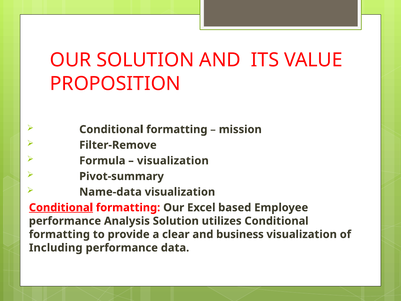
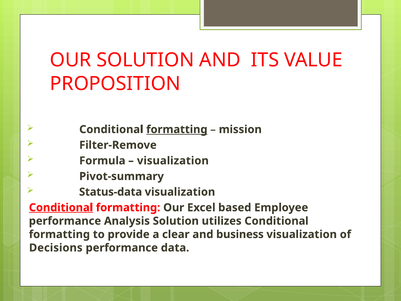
formatting at (177, 129) underline: none -> present
Name-data: Name-data -> Status-data
Including: Including -> Decisions
